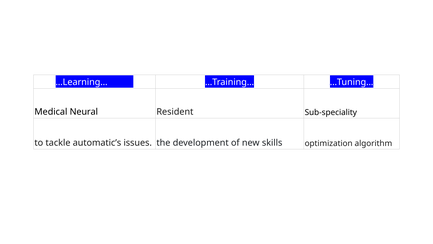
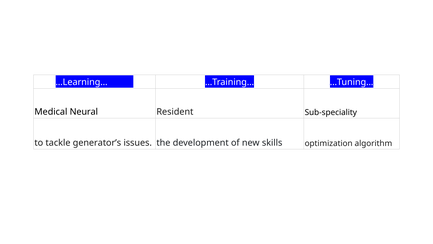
automatic’s: automatic’s -> generator’s
